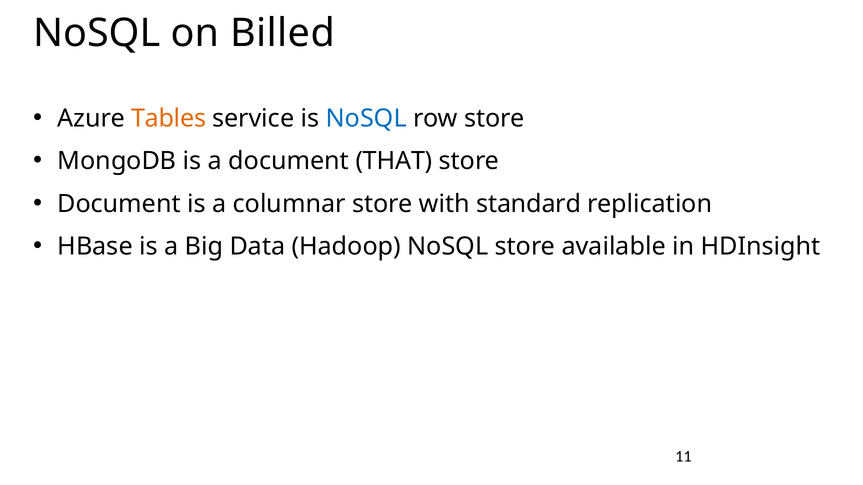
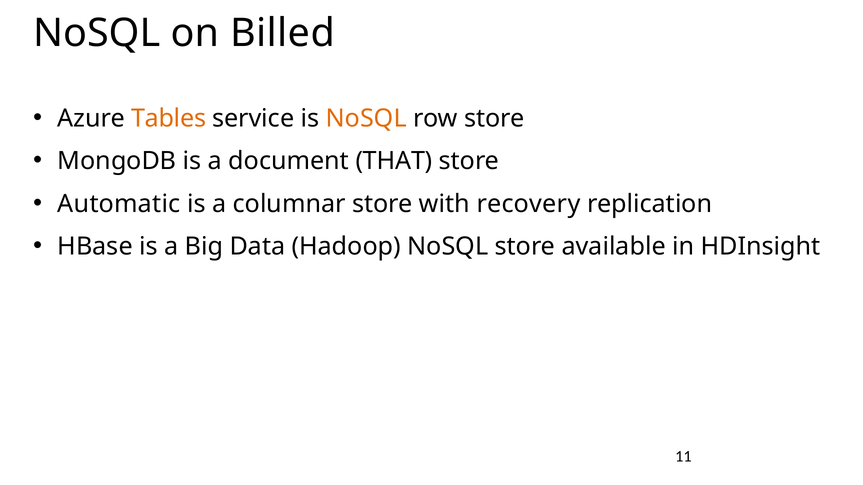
NoSQL at (366, 118) colour: blue -> orange
Document at (119, 204): Document -> Automatic
standard: standard -> recovery
